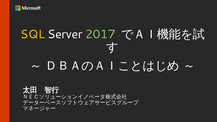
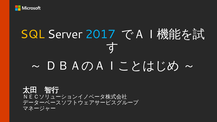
2017 colour: light green -> light blue
